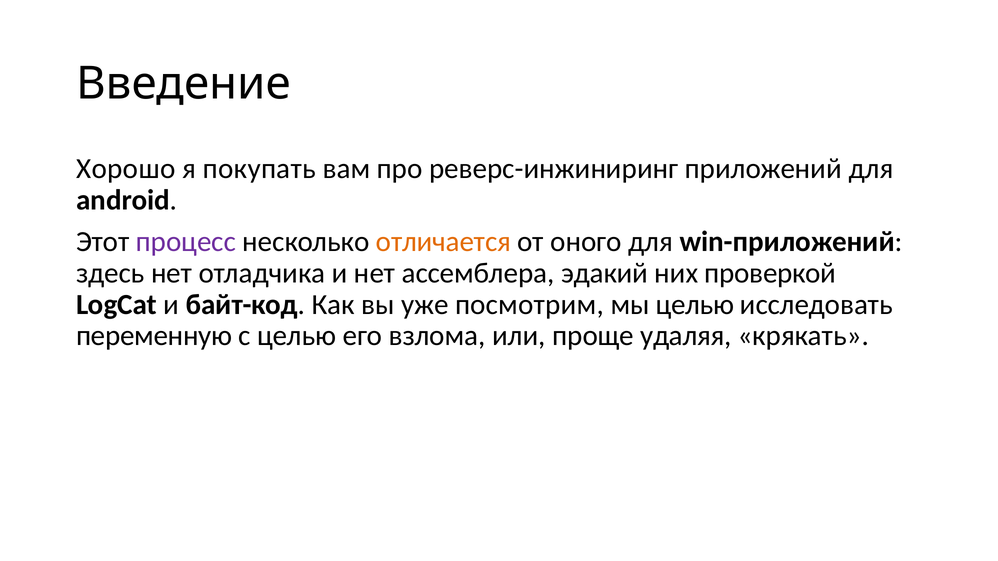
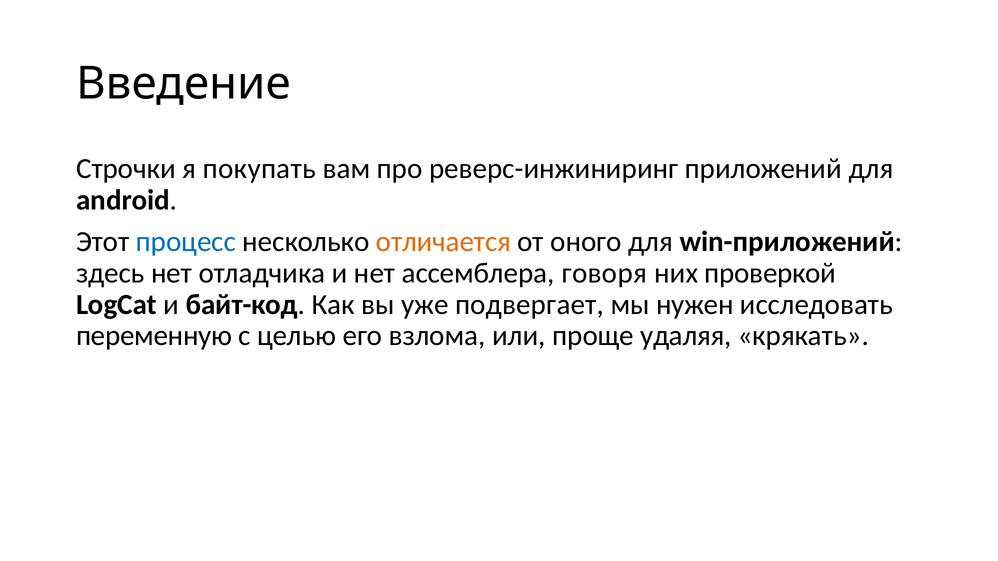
Хорошо: Хорошо -> Строчки
процесс colour: purple -> blue
эдакий: эдакий -> говоря
посмотрим: посмотрим -> подвергает
мы целью: целью -> нужен
